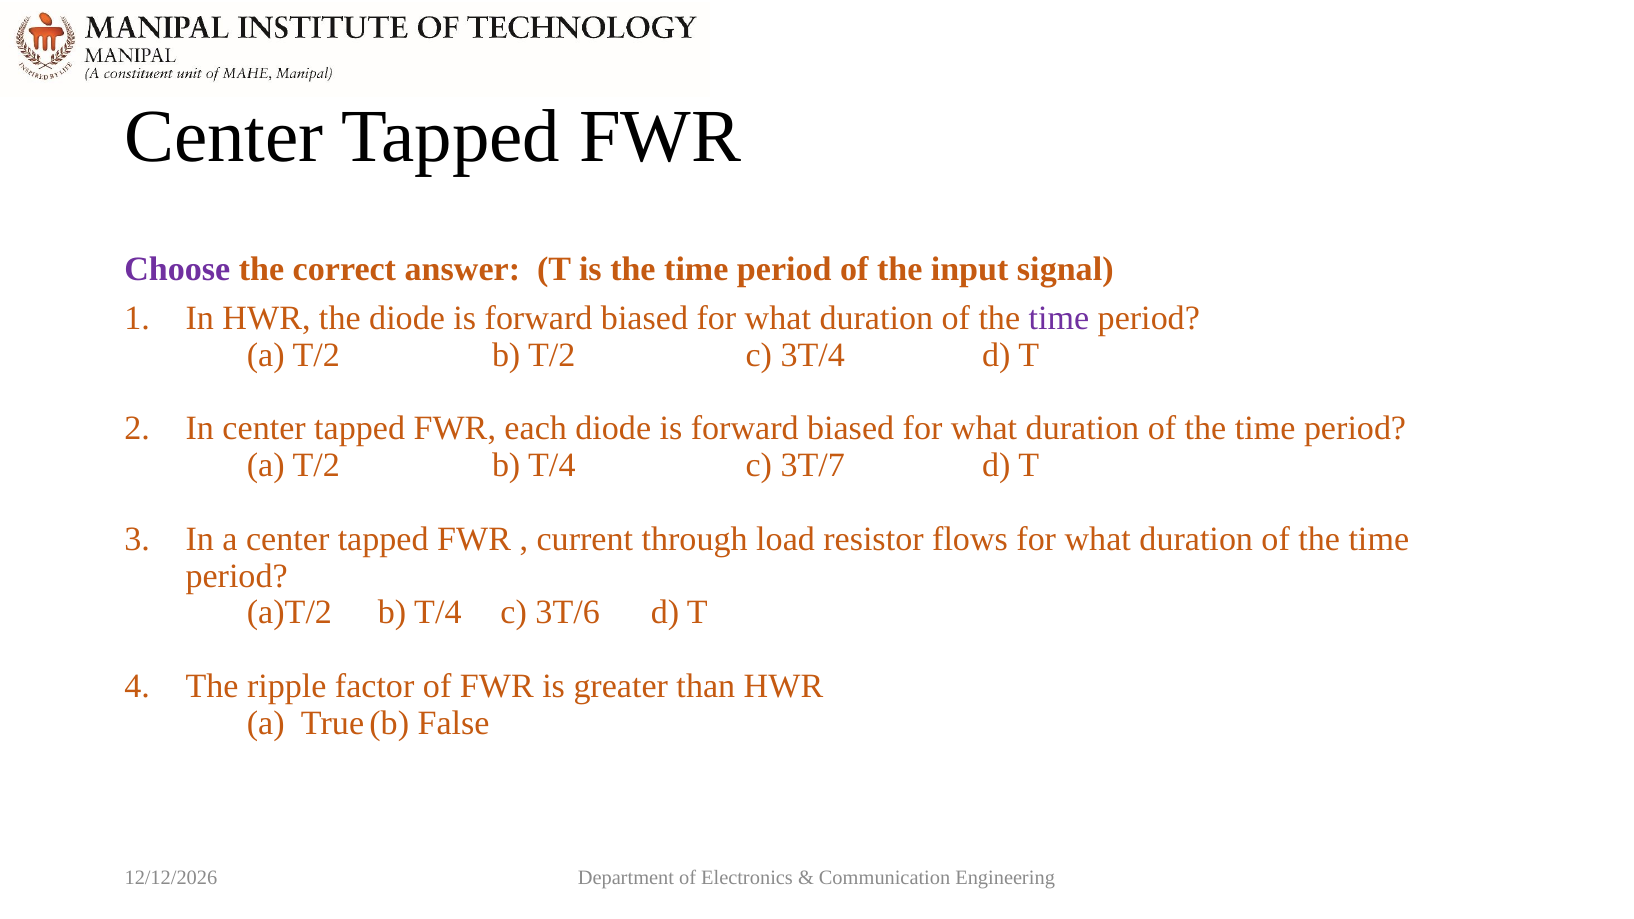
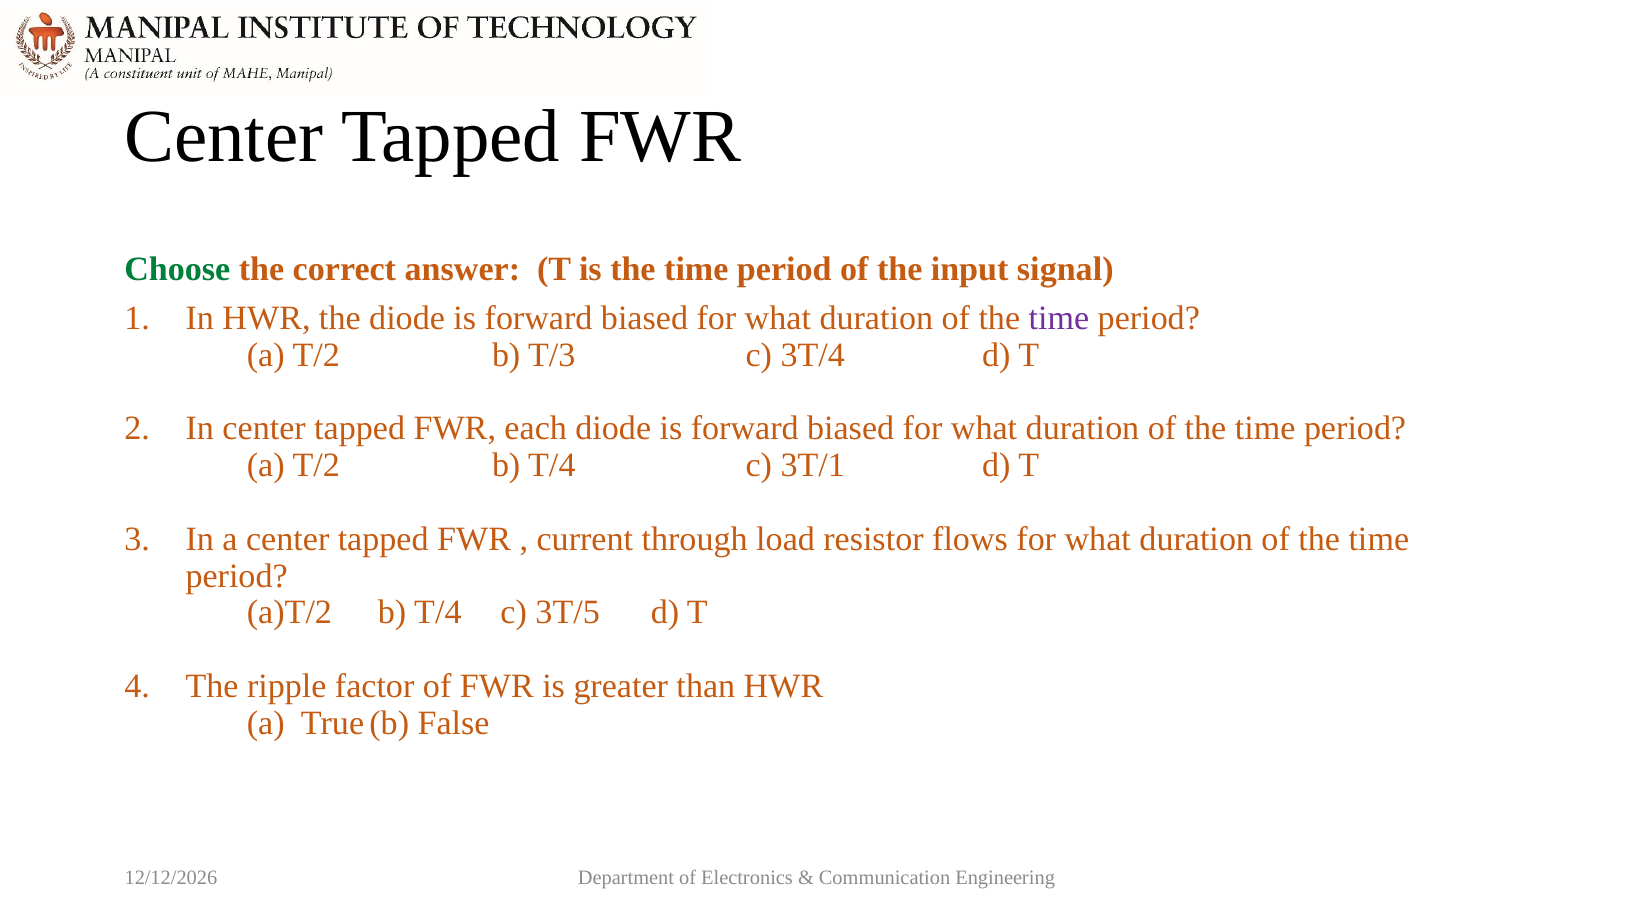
Choose colour: purple -> green
b T/2: T/2 -> T/3
3T/7: 3T/7 -> 3T/1
3T/6: 3T/6 -> 3T/5
